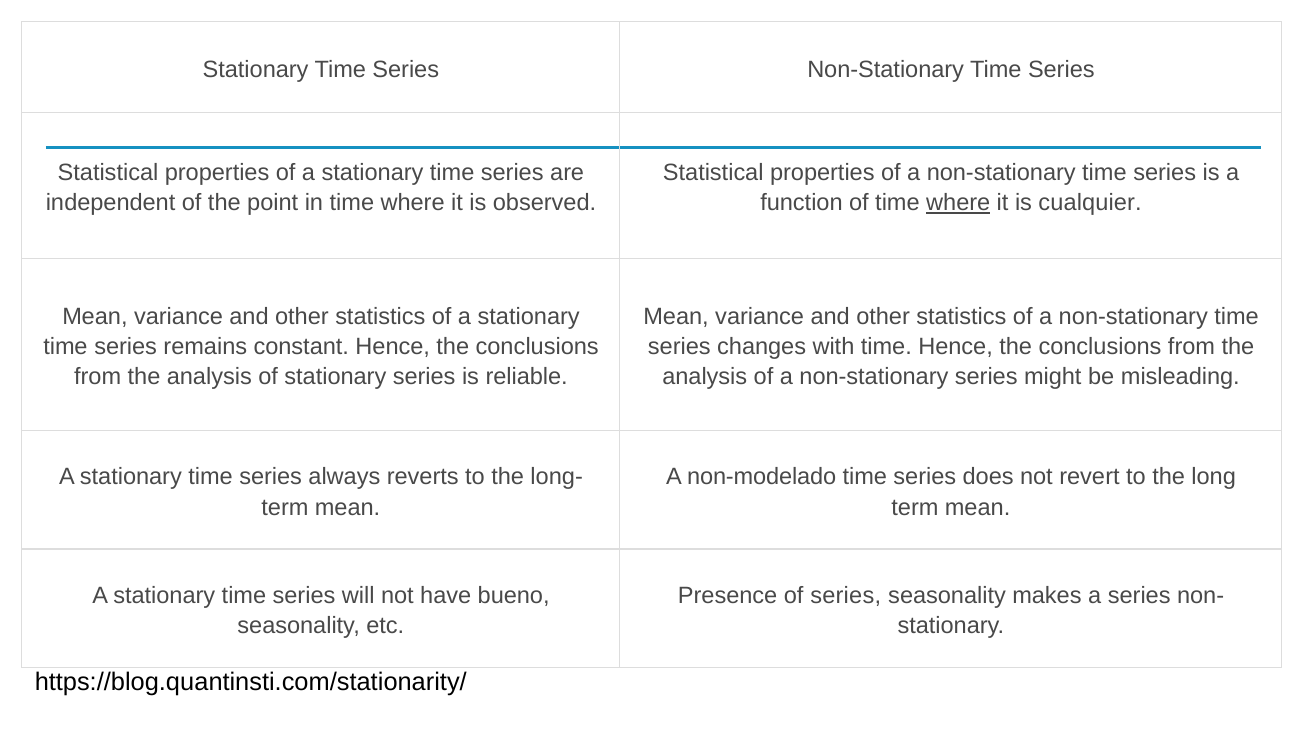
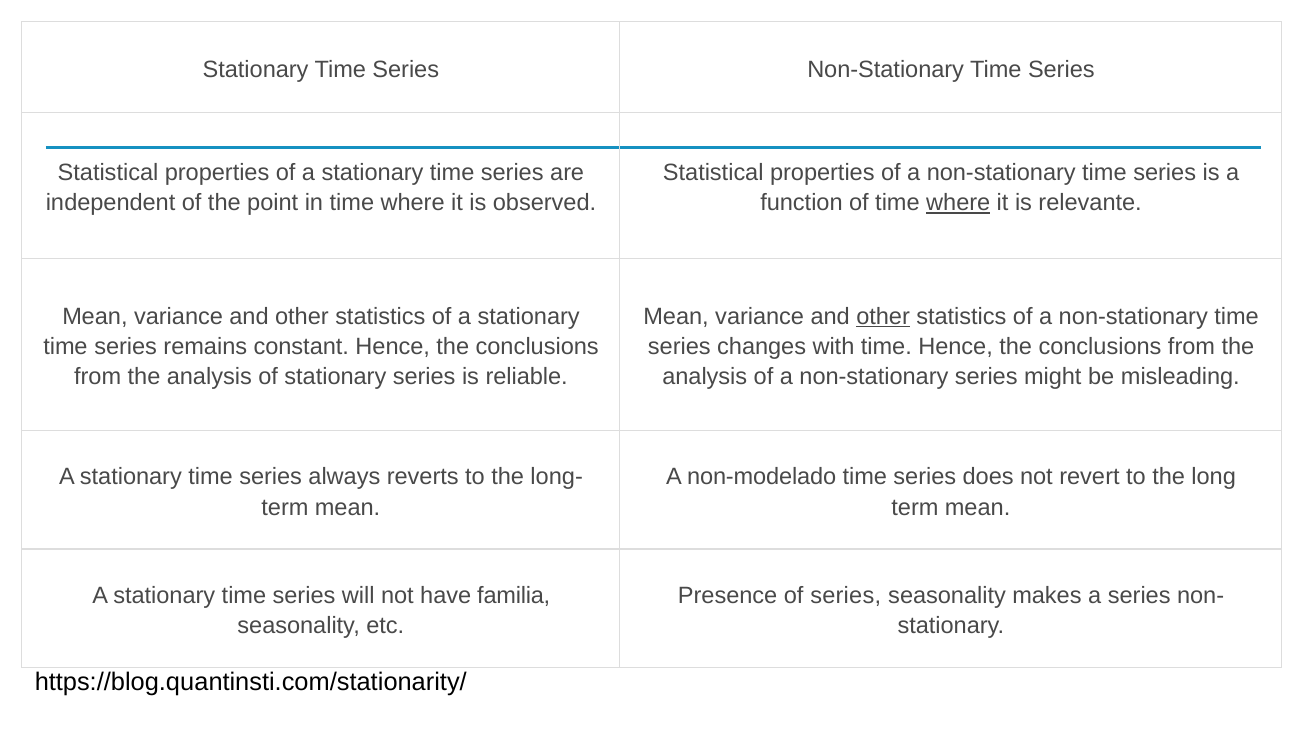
cualquier: cualquier -> relevante
other at (883, 317) underline: none -> present
bueno: bueno -> familia
